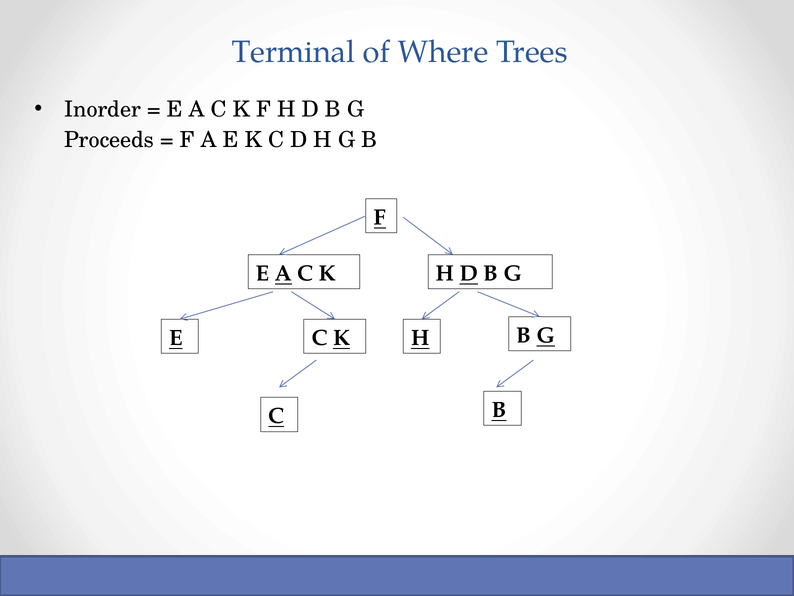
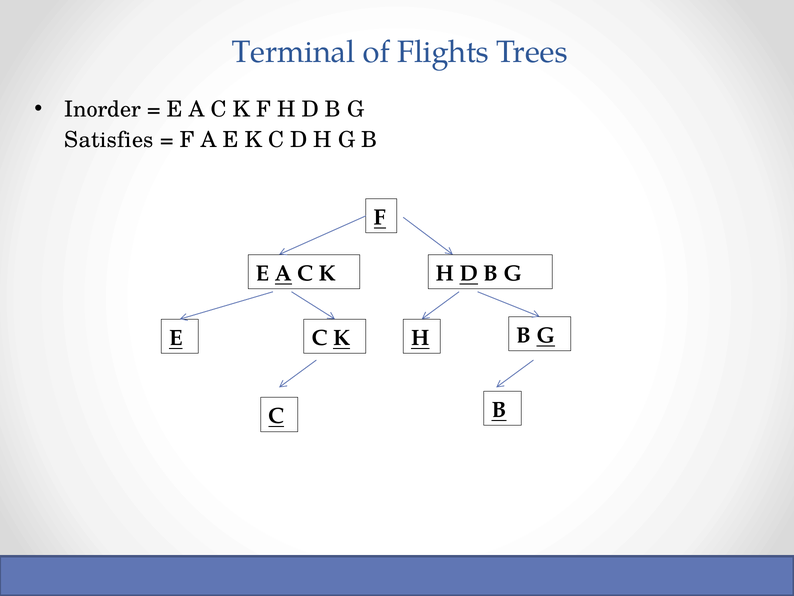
Where: Where -> Flights
Proceeds: Proceeds -> Satisfies
